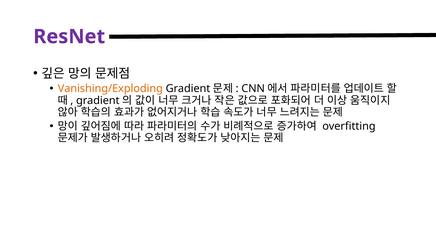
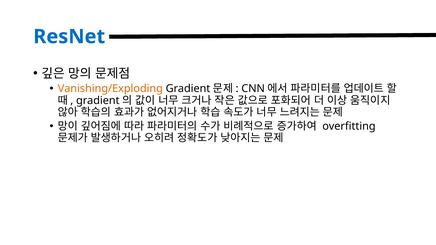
ResNet colour: purple -> blue
